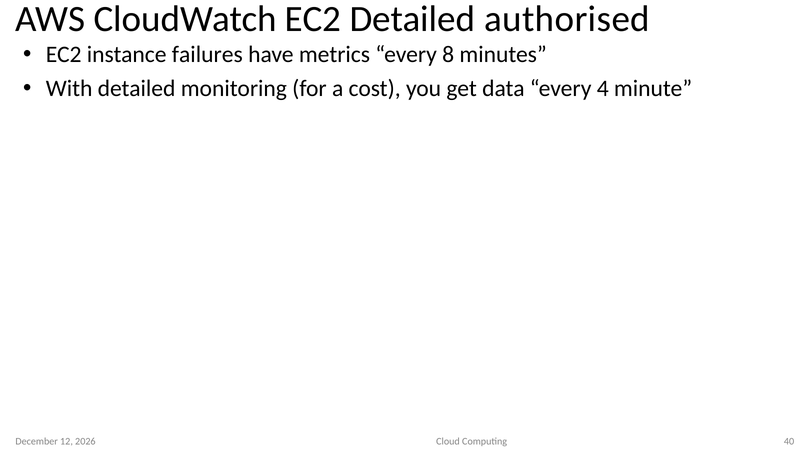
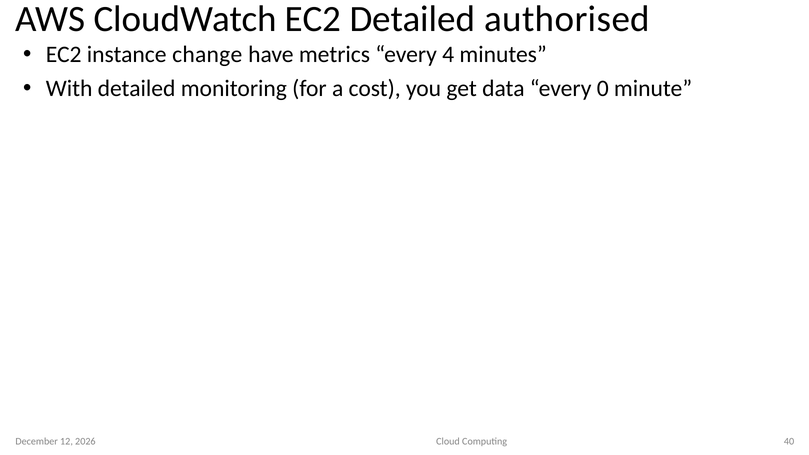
failures: failures -> change
8: 8 -> 4
4: 4 -> 0
